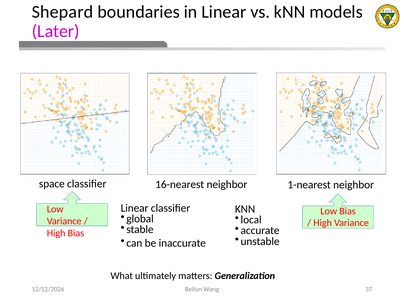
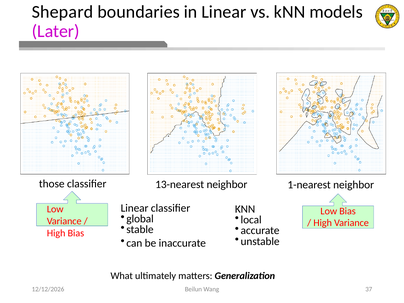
space: space -> those
16-nearest: 16-nearest -> 13-nearest
